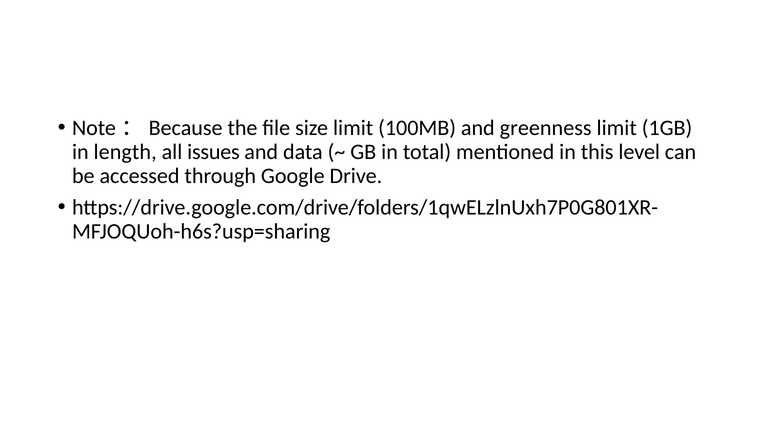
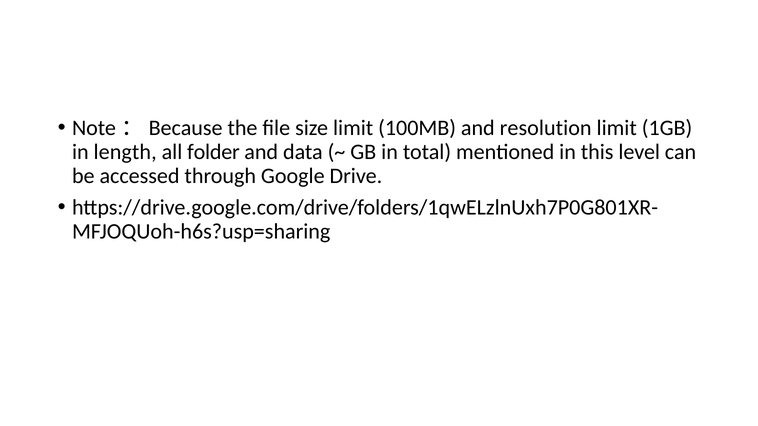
greenness: greenness -> resolution
issues: issues -> folder
